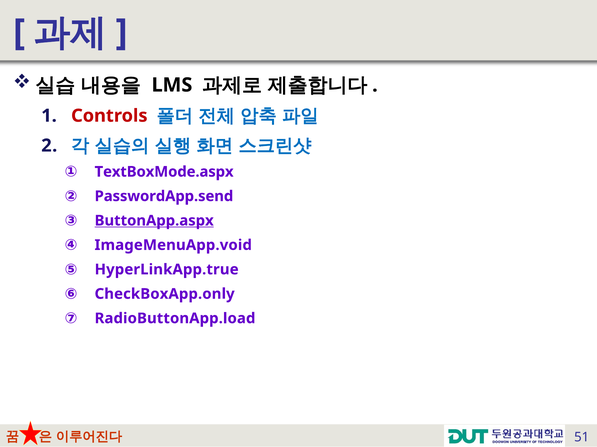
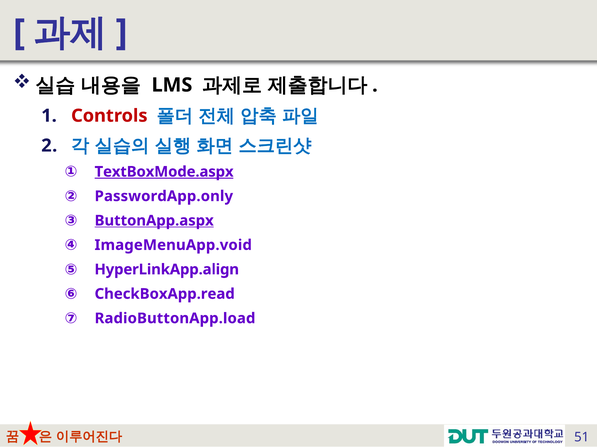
TextBoxMode.aspx underline: none -> present
PasswordApp.send: PasswordApp.send -> PasswordApp.only
HyperLinkApp.true: HyperLinkApp.true -> HyperLinkApp.align
CheckBoxApp.only: CheckBoxApp.only -> CheckBoxApp.read
